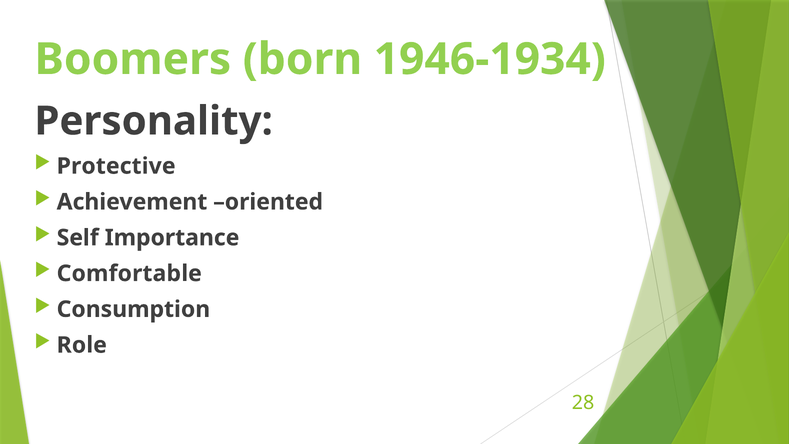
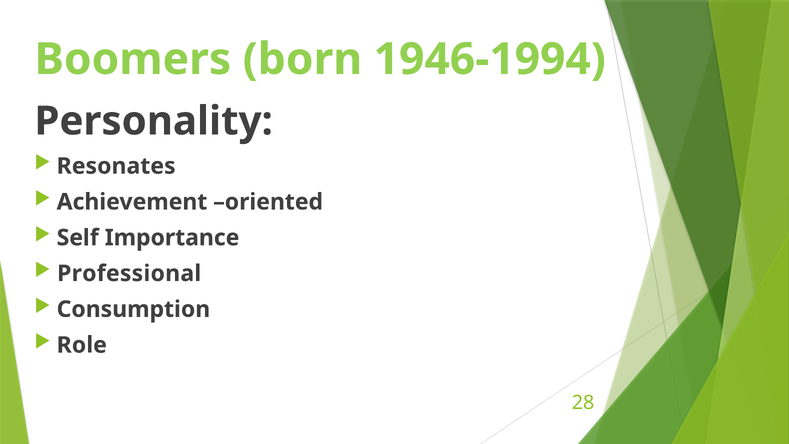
1946-1934: 1946-1934 -> 1946-1994
Protective: Protective -> Resonates
Comfortable: Comfortable -> Professional
